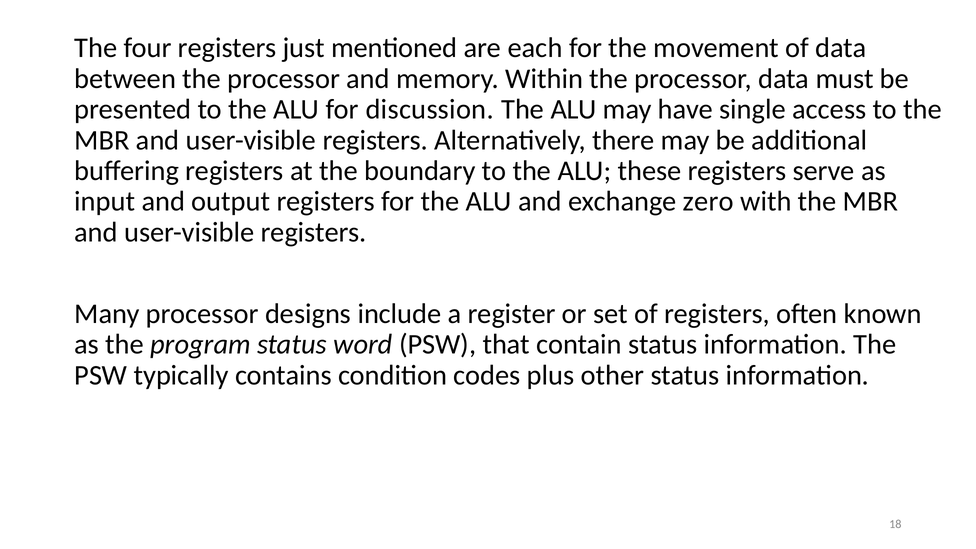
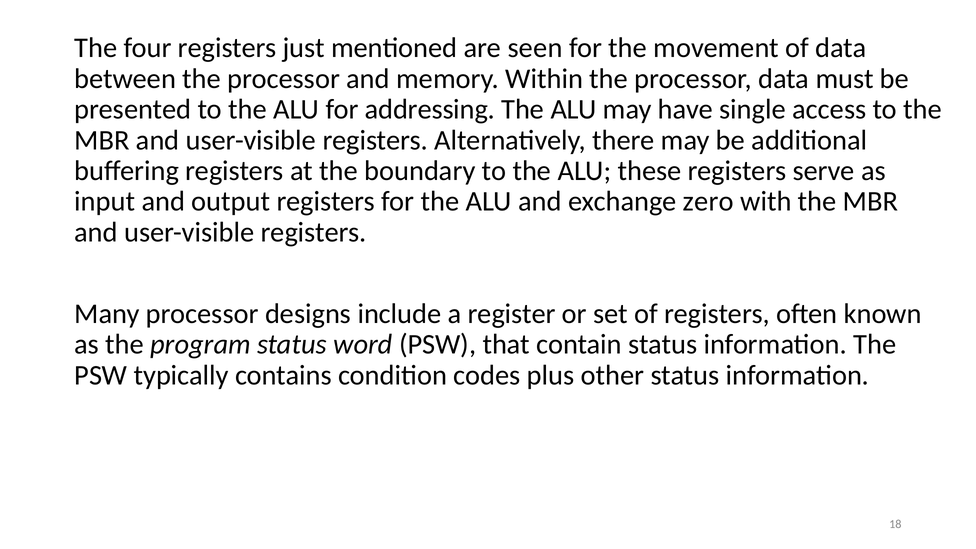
each: each -> seen
discussion: discussion -> addressing
